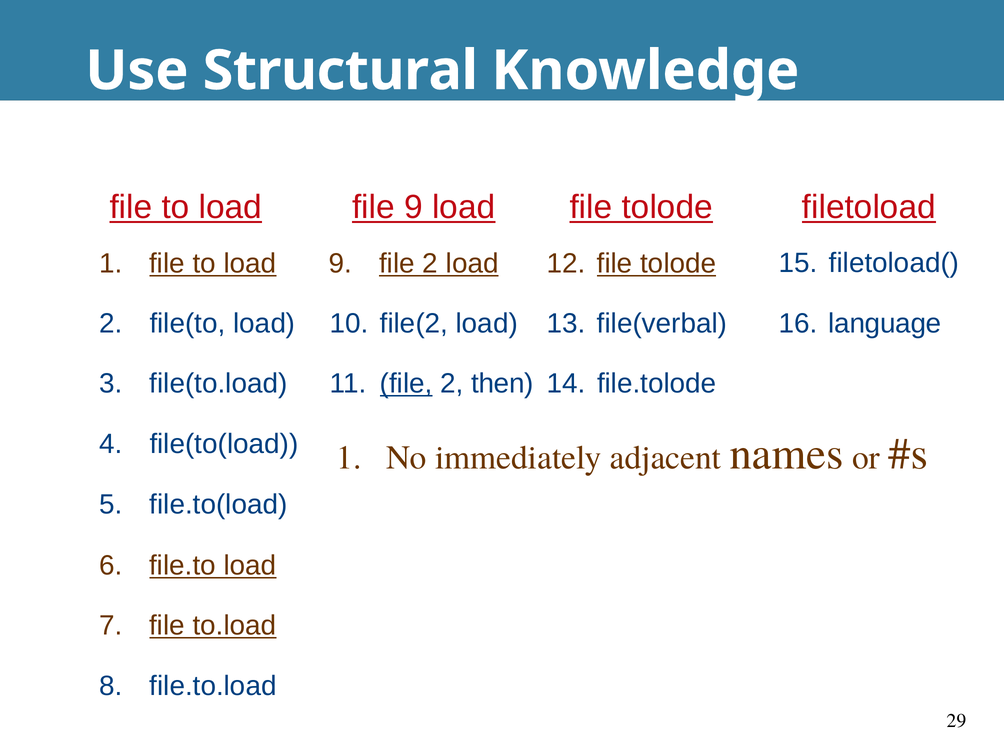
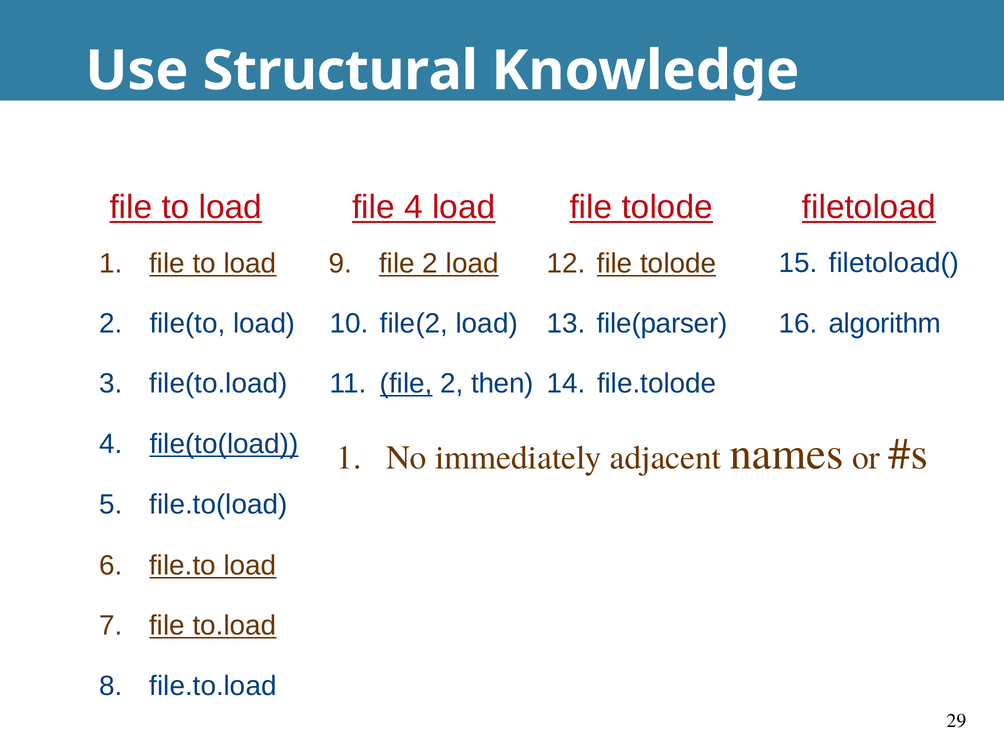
file 9: 9 -> 4
file(verbal: file(verbal -> file(parser
language: language -> algorithm
file(to(load underline: none -> present
